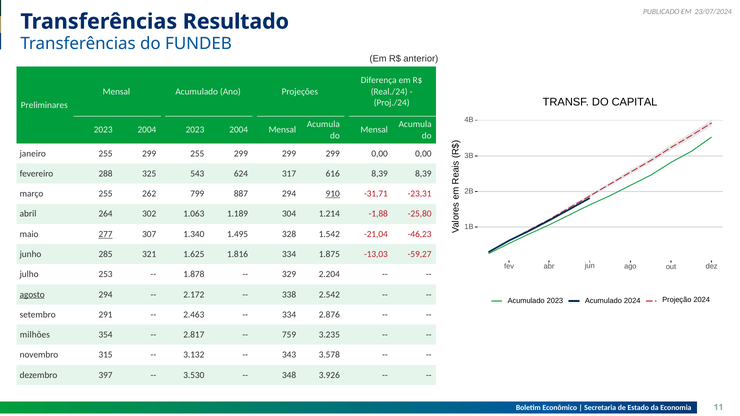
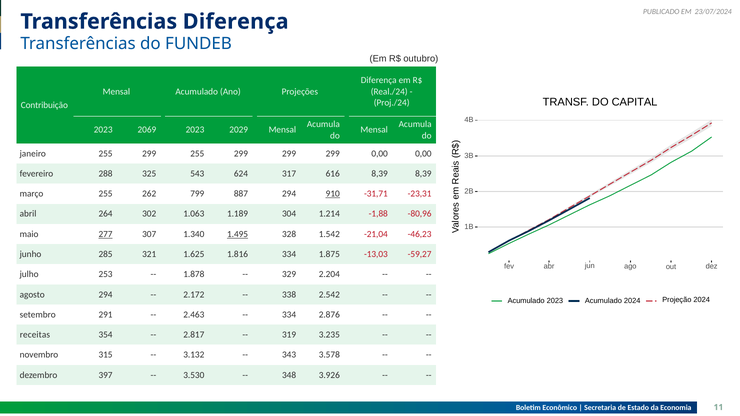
Transferências Resultado: Resultado -> Diferença
anterior: anterior -> outubro
Preliminares: Preliminares -> Contribuição
2004 at (147, 130): 2004 -> 2069
2004 at (239, 130): 2004 -> 2029
-25,80: -25,80 -> -80,96
1.495 underline: none -> present
agosto underline: present -> none
milhões: milhões -> receitas
759: 759 -> 319
